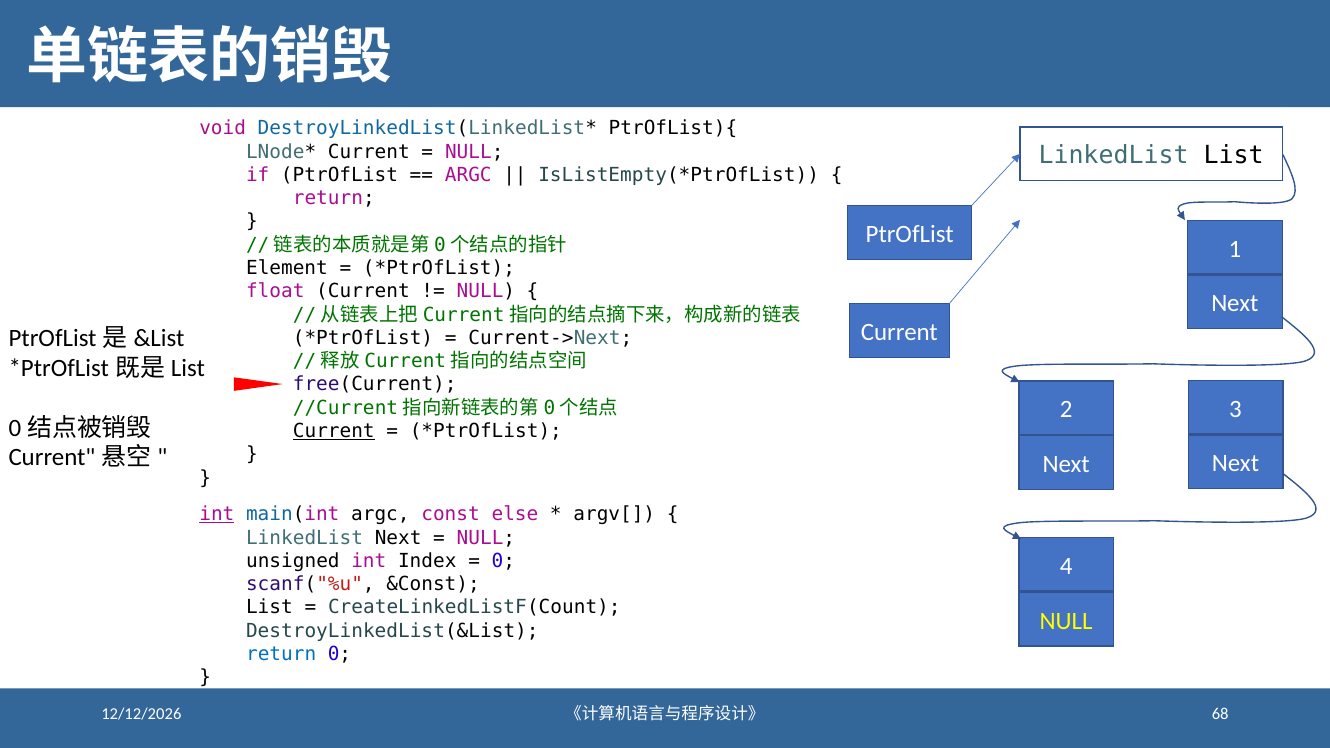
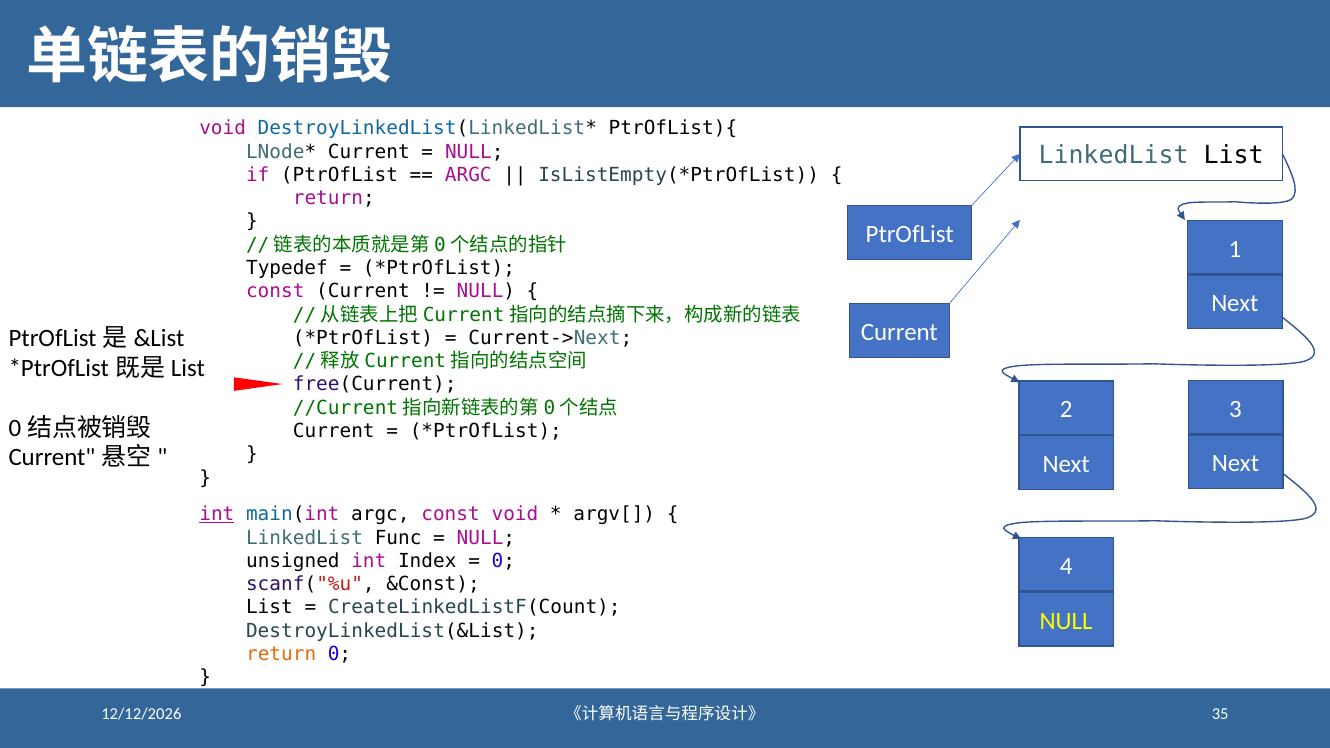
Element: Element -> Typedef
float at (275, 291): float -> const
Current at (334, 431) underline: present -> none
const else: else -> void
LinkedList Next: Next -> Func
return at (281, 654) colour: blue -> orange
68: 68 -> 35
